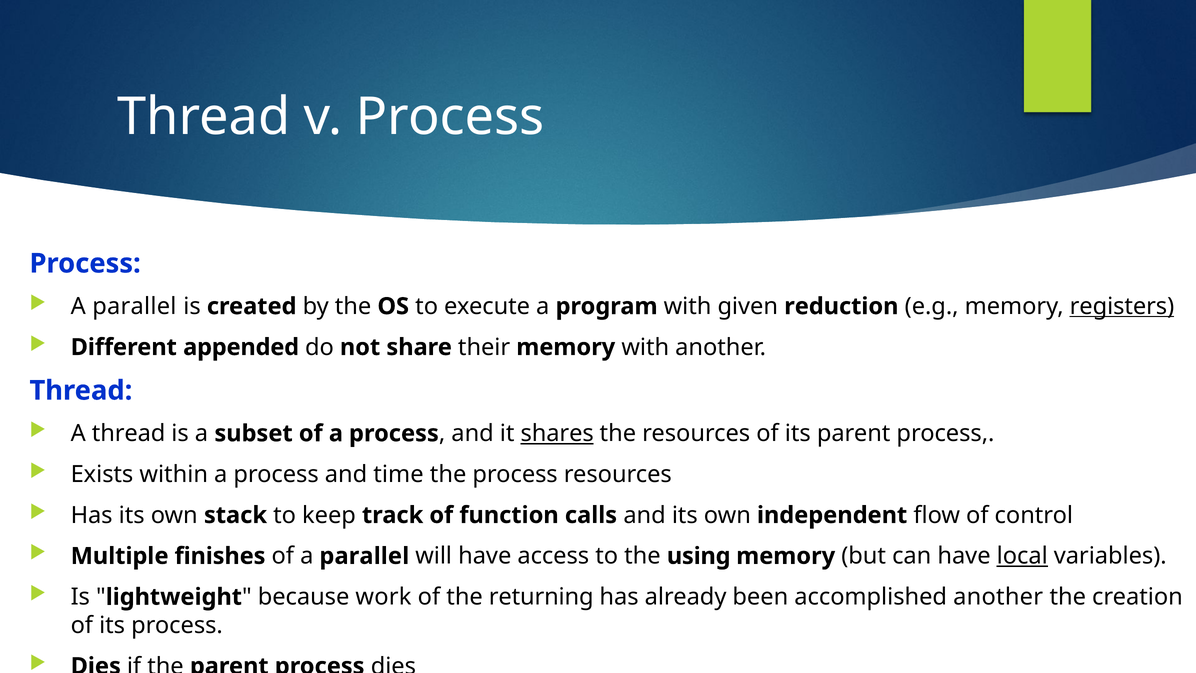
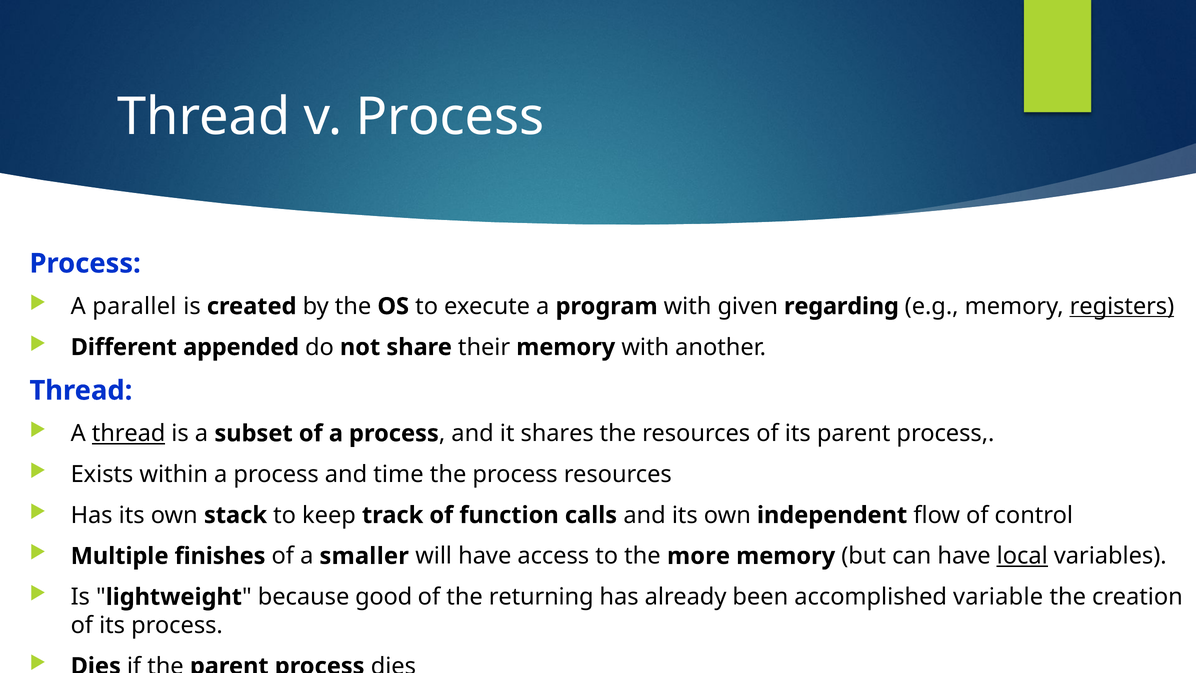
reduction: reduction -> regarding
thread at (129, 433) underline: none -> present
shares underline: present -> none
of a parallel: parallel -> smaller
using: using -> more
work: work -> good
accomplished another: another -> variable
